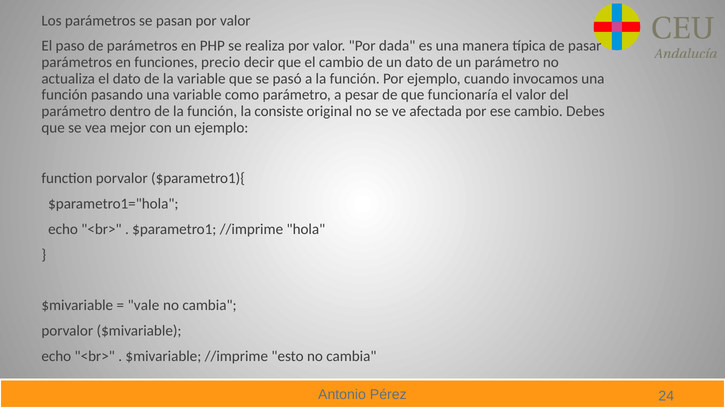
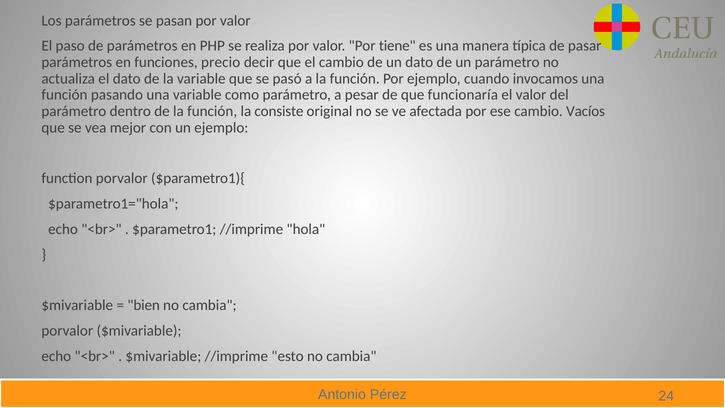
dada: dada -> tiene
Debes: Debes -> Vacíos
vale: vale -> bien
